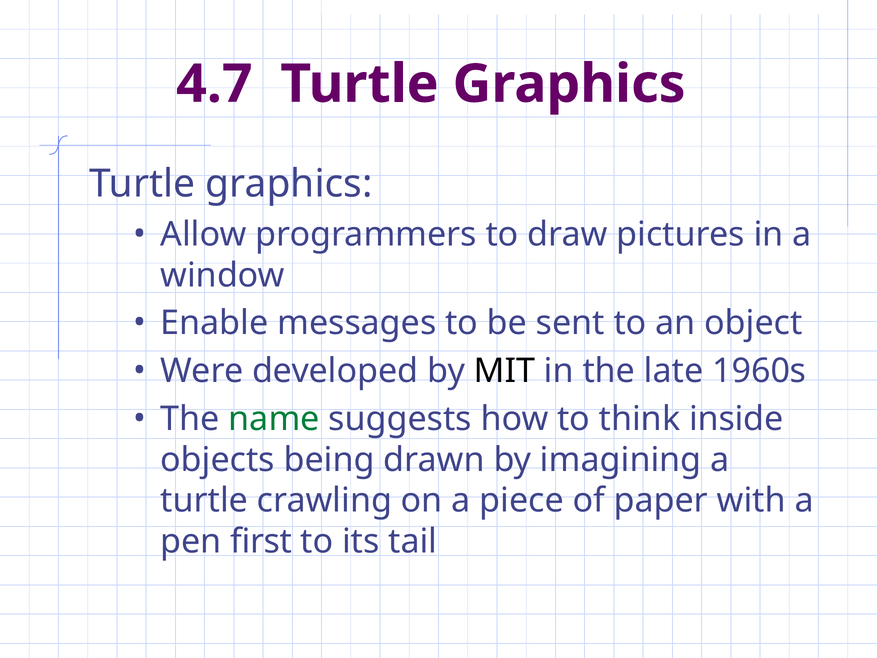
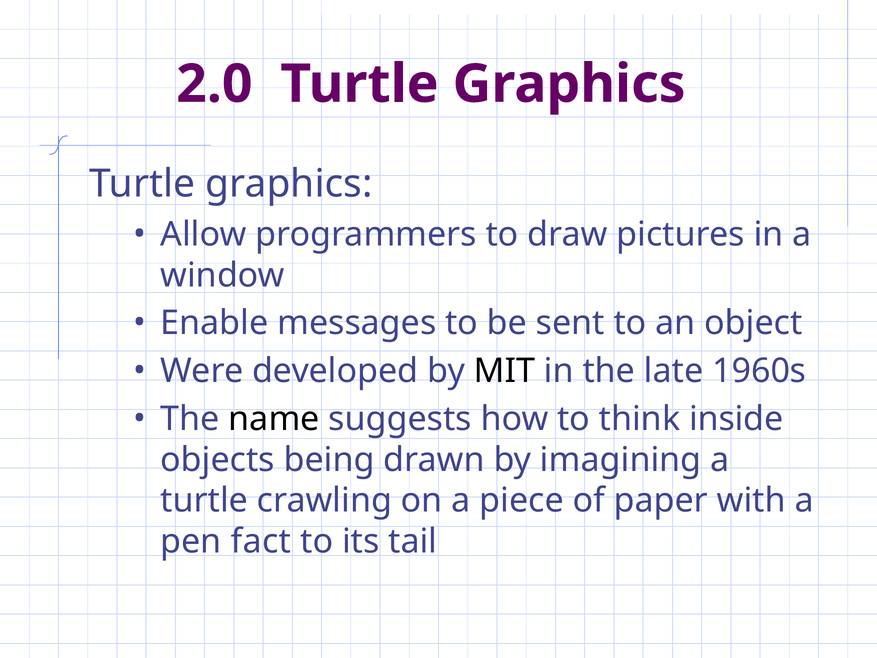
4.7: 4.7 -> 2.0
name colour: green -> black
first: first -> fact
